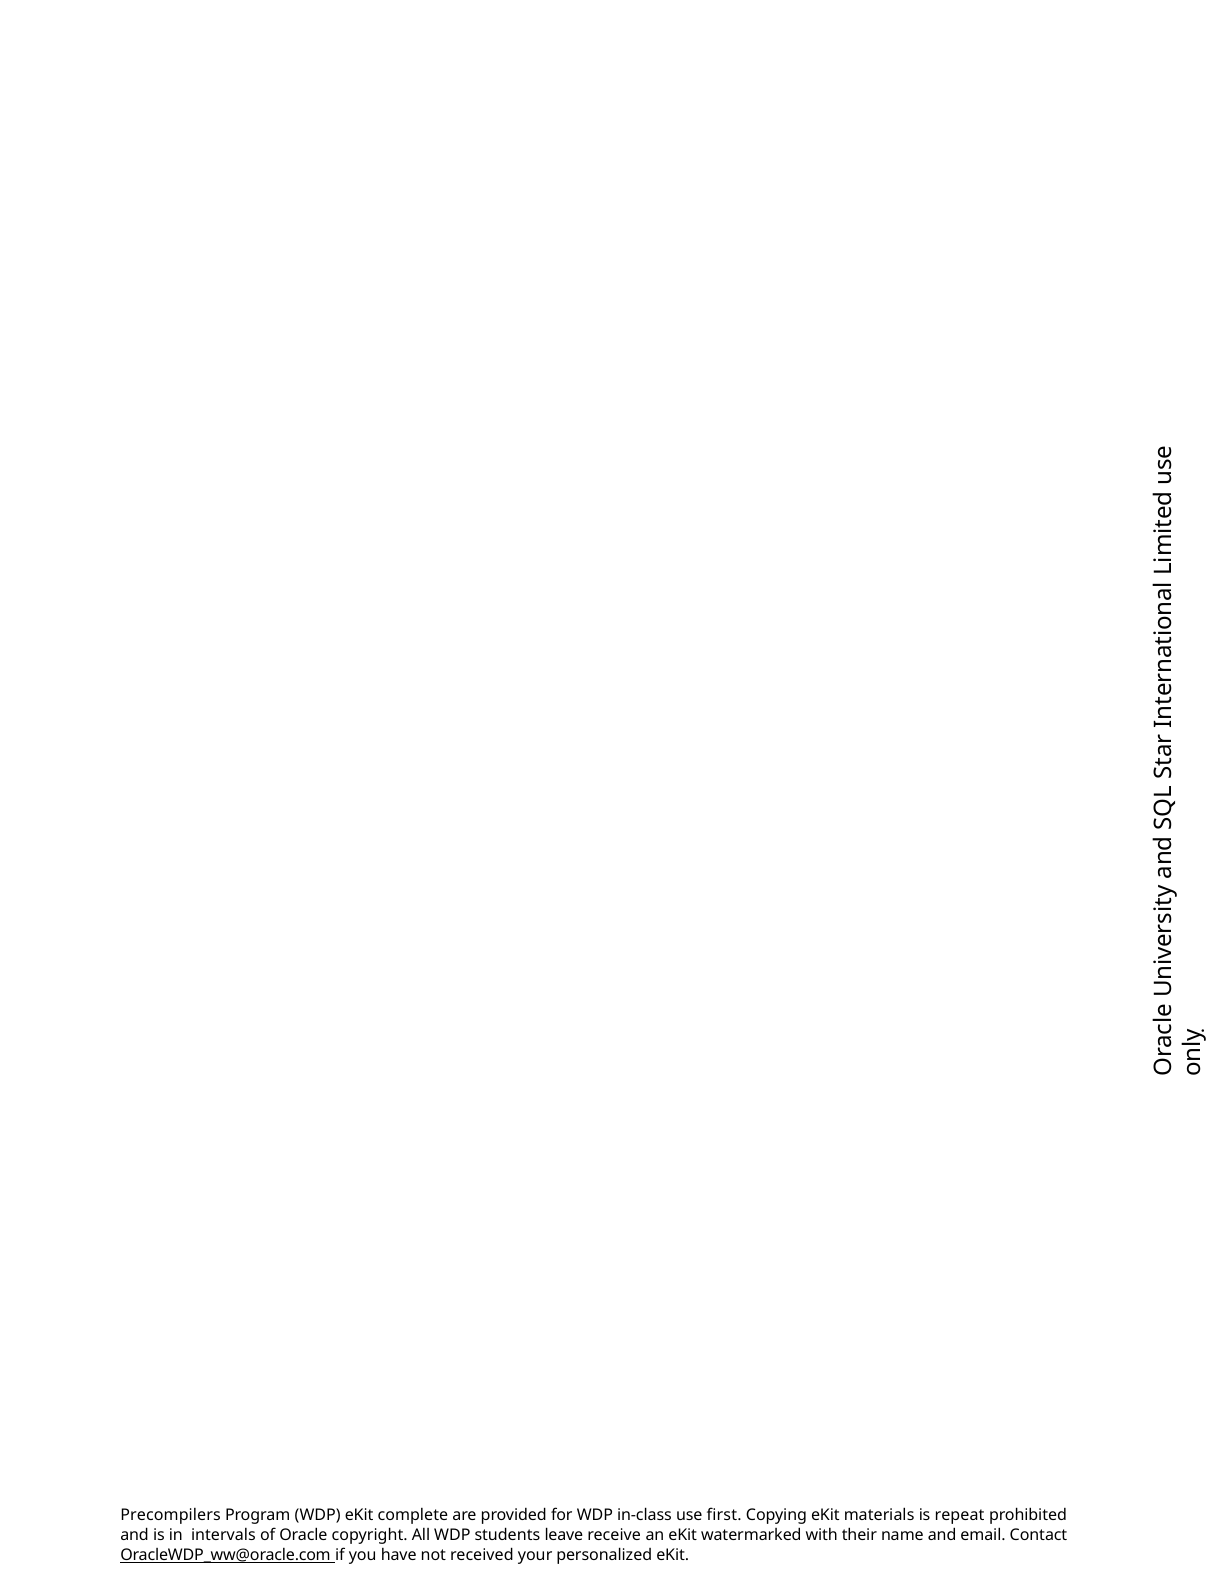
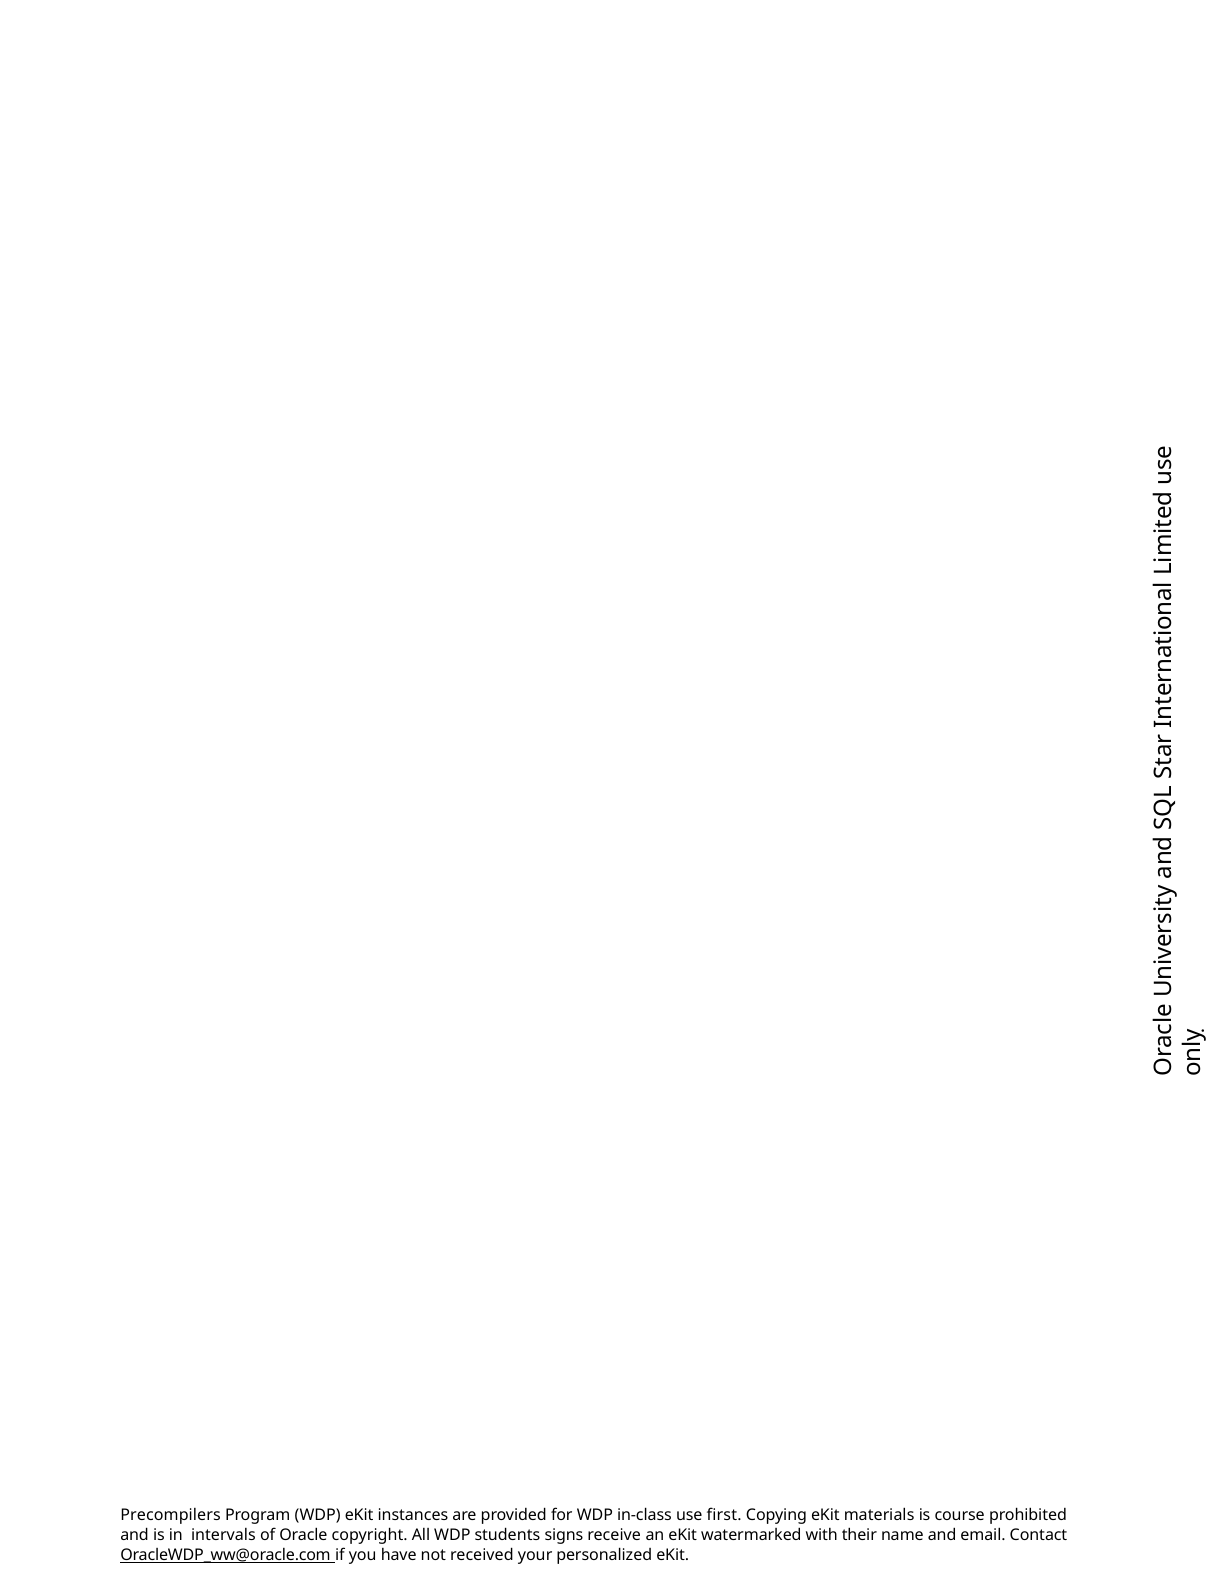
complete: complete -> instances
repeat: repeat -> course
leave: leave -> signs
